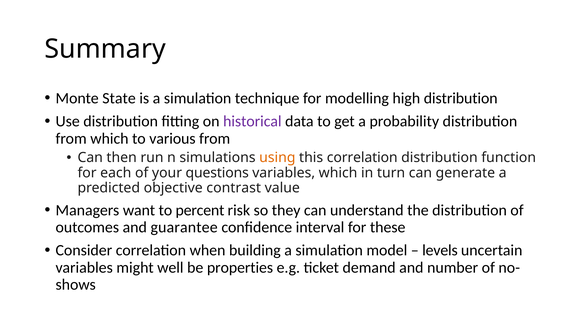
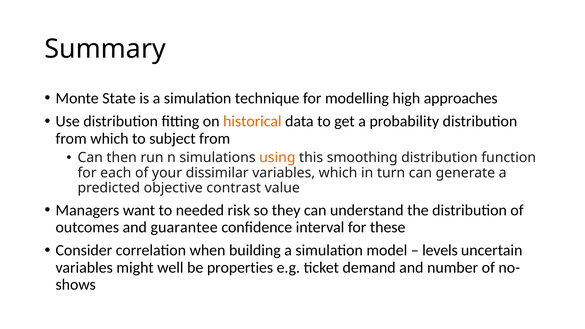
high distribution: distribution -> approaches
historical colour: purple -> orange
various: various -> subject
this correlation: correlation -> smoothing
questions: questions -> dissimilar
percent: percent -> needed
